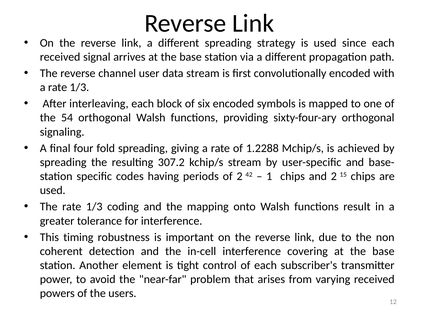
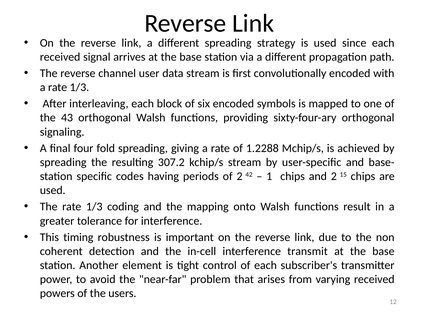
54: 54 -> 43
covering: covering -> transmit
